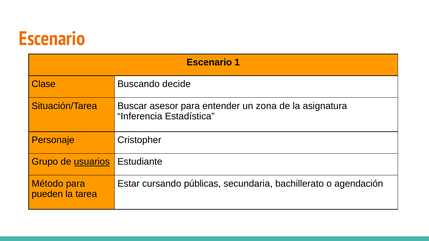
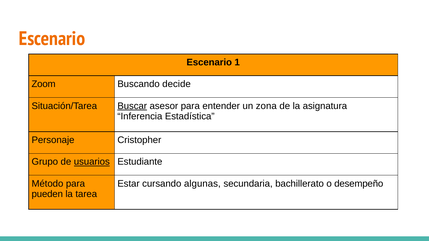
Clase: Clase -> Zoom
Buscar underline: none -> present
públicas: públicas -> algunas
agendación: agendación -> desempeño
